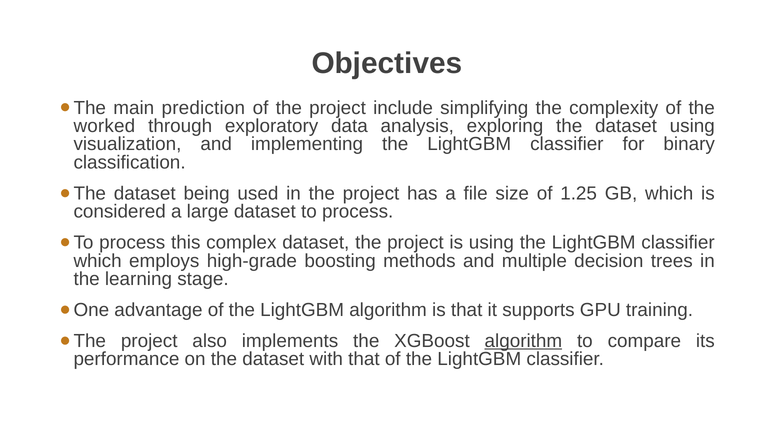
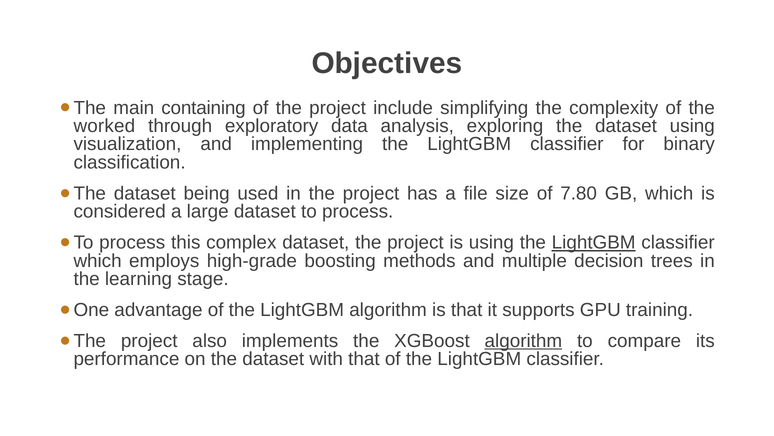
prediction: prediction -> containing
1.25: 1.25 -> 7.80
LightGBM at (594, 242) underline: none -> present
